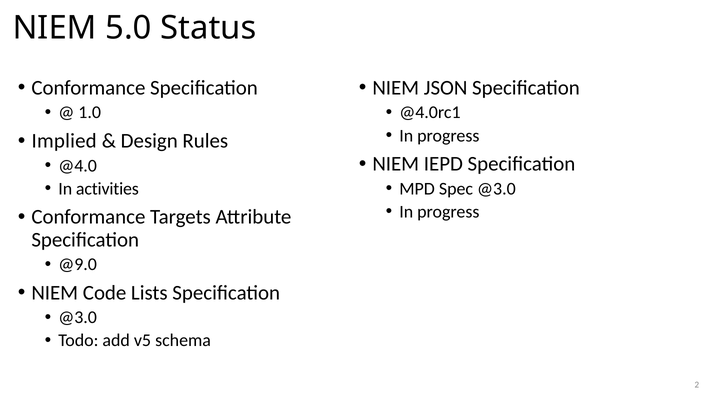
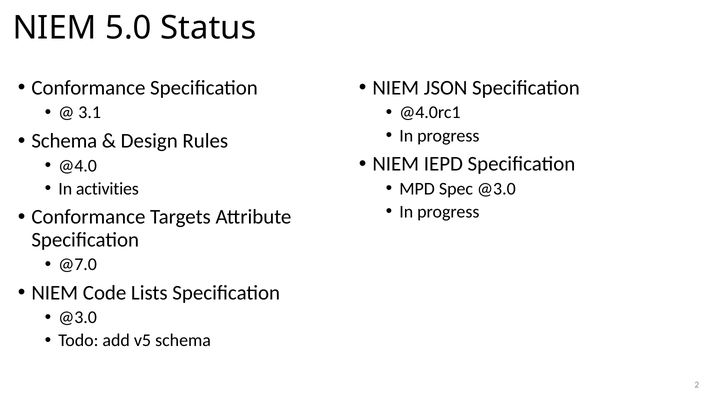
1.0: 1.0 -> 3.1
Implied at (64, 141): Implied -> Schema
@9.0: @9.0 -> @7.0
